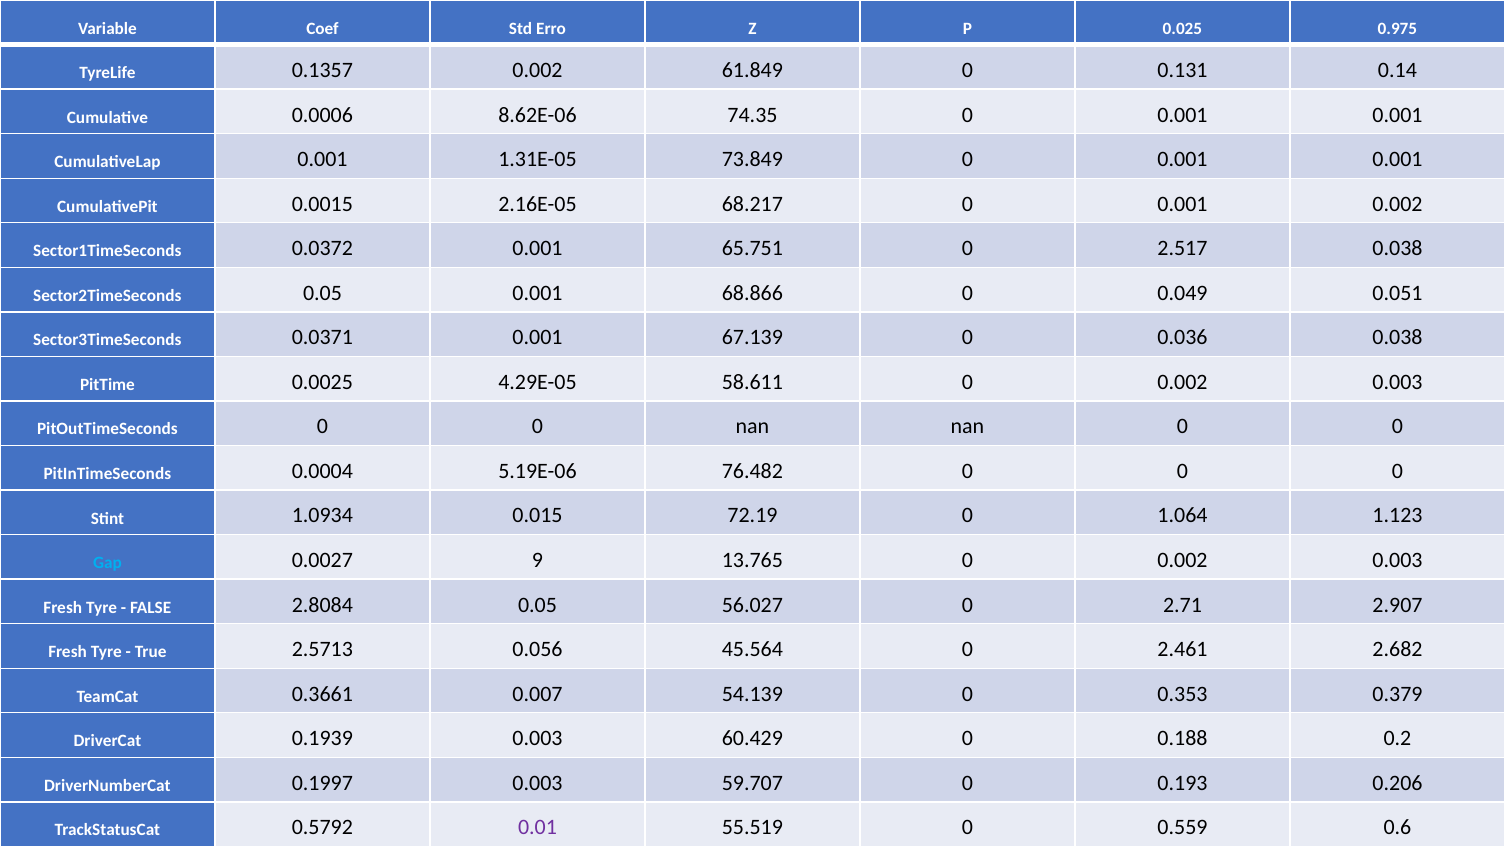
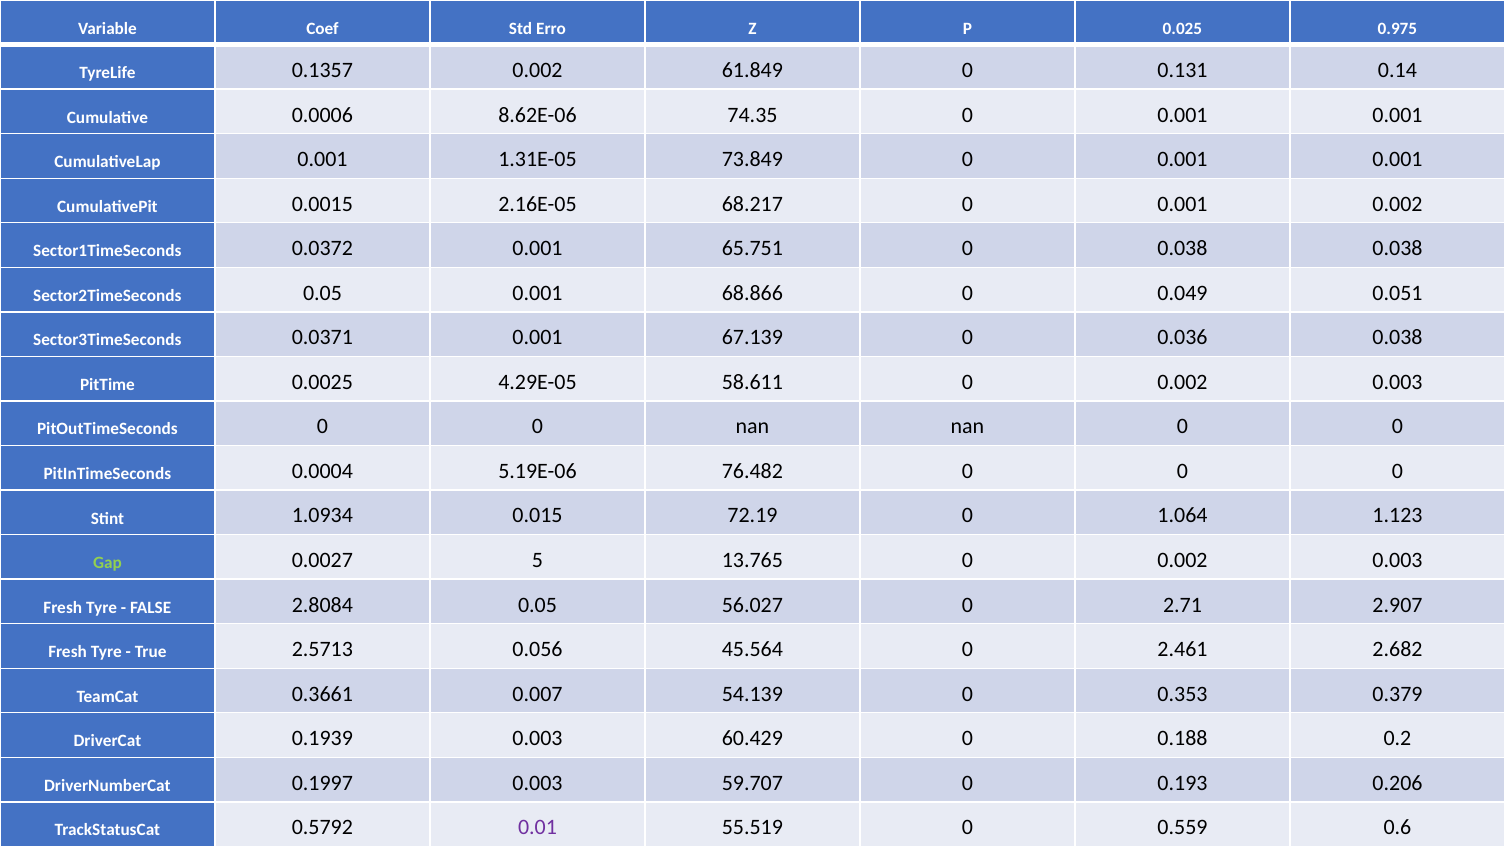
0 2.517: 2.517 -> 0.038
Gap colour: light blue -> light green
9: 9 -> 5
